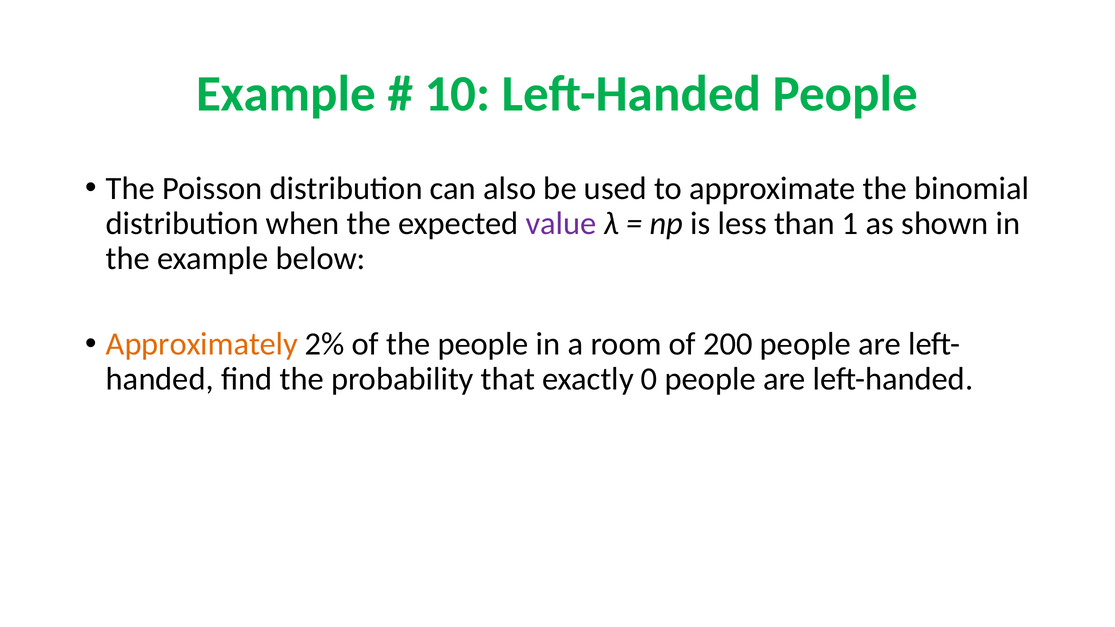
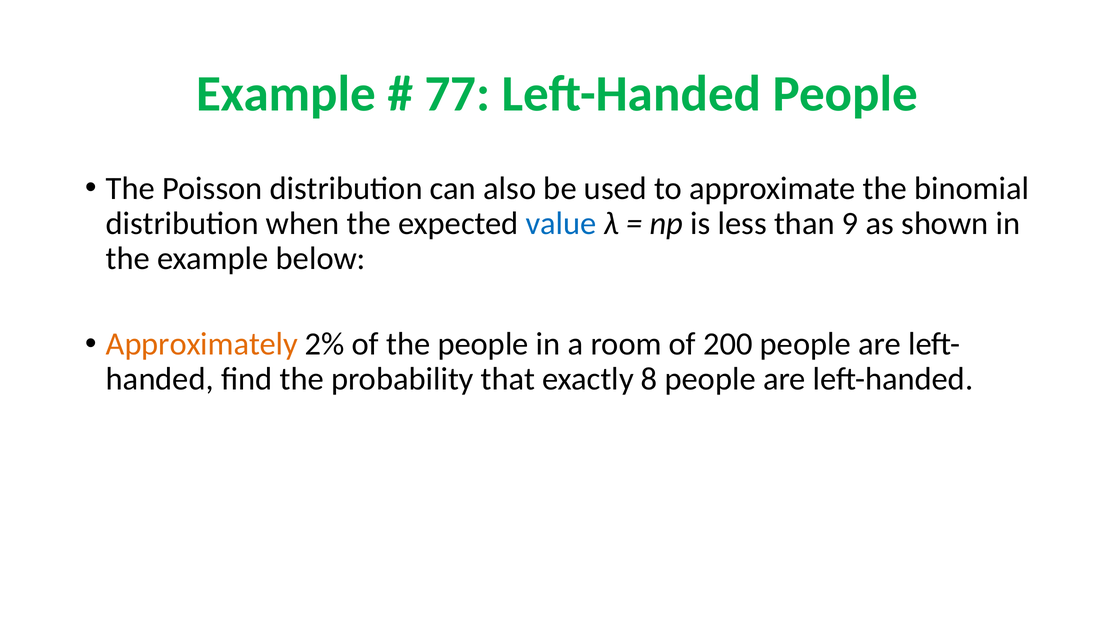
10: 10 -> 77
value colour: purple -> blue
1: 1 -> 9
0: 0 -> 8
